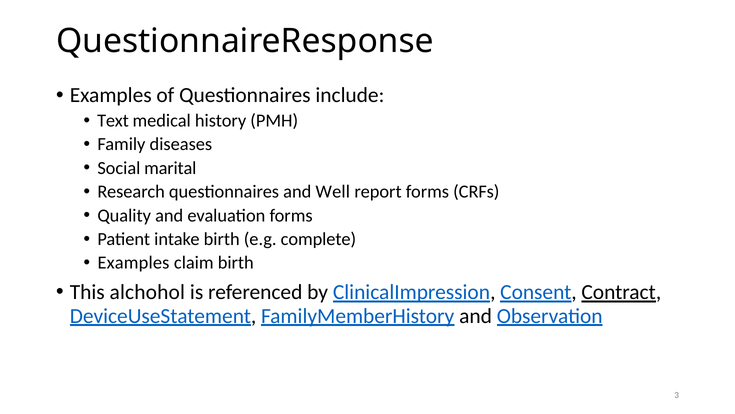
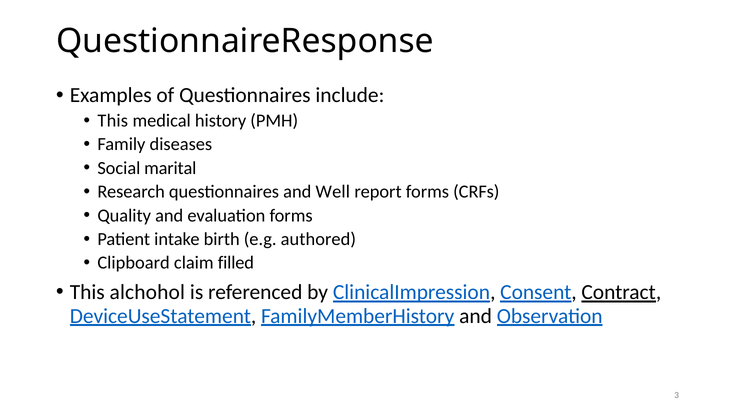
Text at (113, 121): Text -> This
complete: complete -> authored
Examples at (133, 263): Examples -> Clipboard
claim birth: birth -> filled
